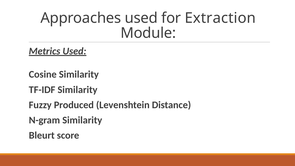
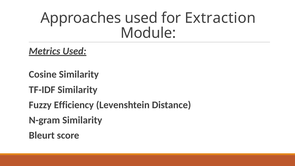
Produced: Produced -> Efficiency
